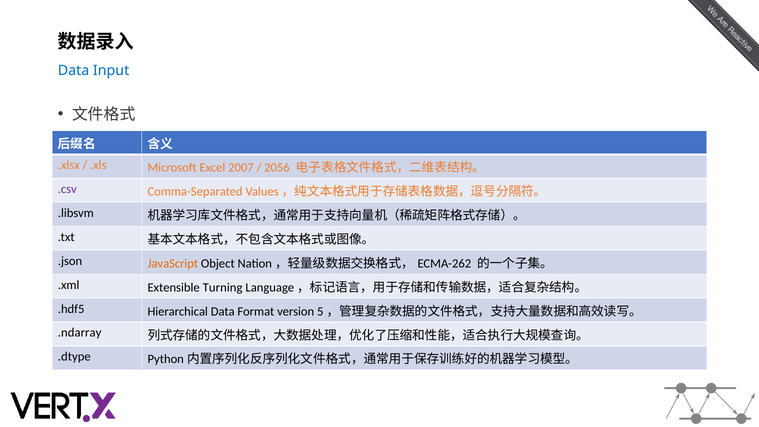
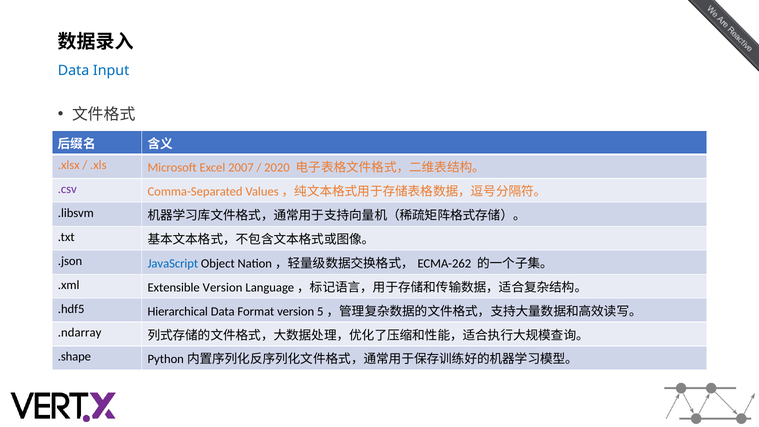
2056: 2056 -> 2020
JavaScript colour: orange -> blue
Extensible Turning: Turning -> Version
.dtype: .dtype -> .shape
